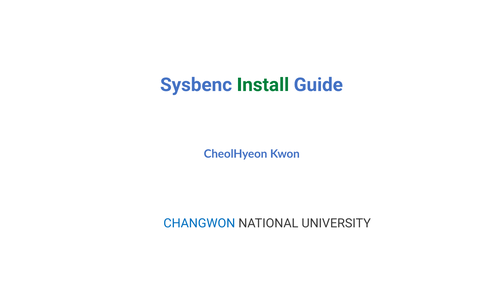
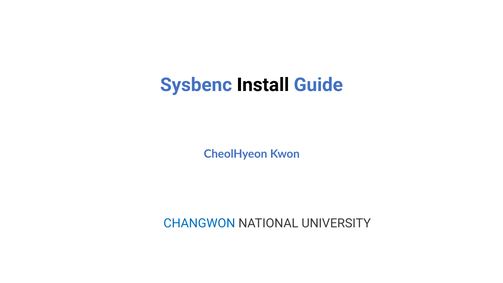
Install colour: green -> black
